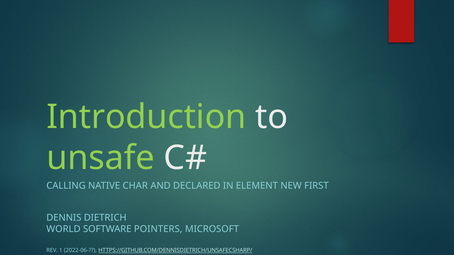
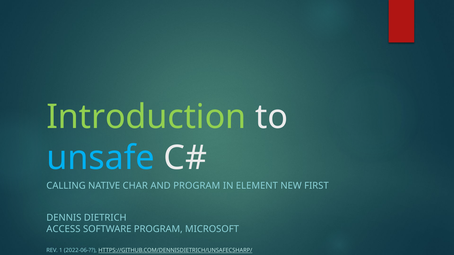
unsafe colour: light green -> light blue
AND DECLARED: DECLARED -> PROGRAM
WORLD: WORLD -> ACCESS
SOFTWARE POINTERS: POINTERS -> PROGRAM
